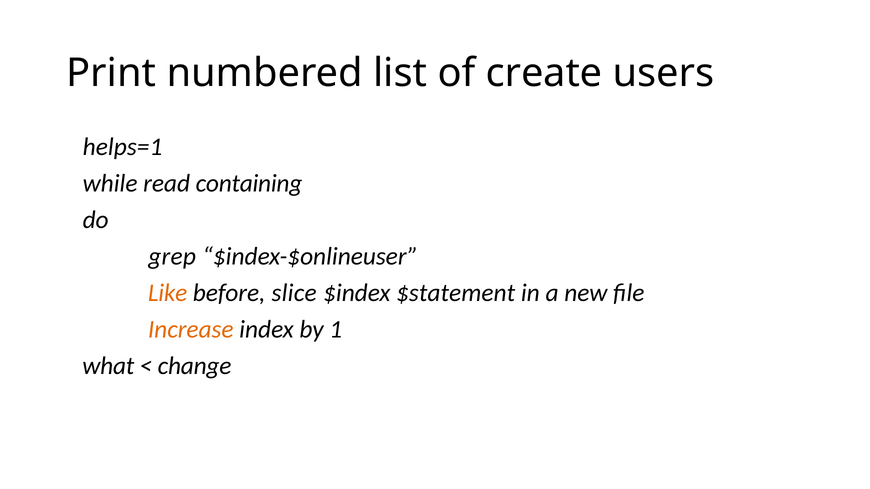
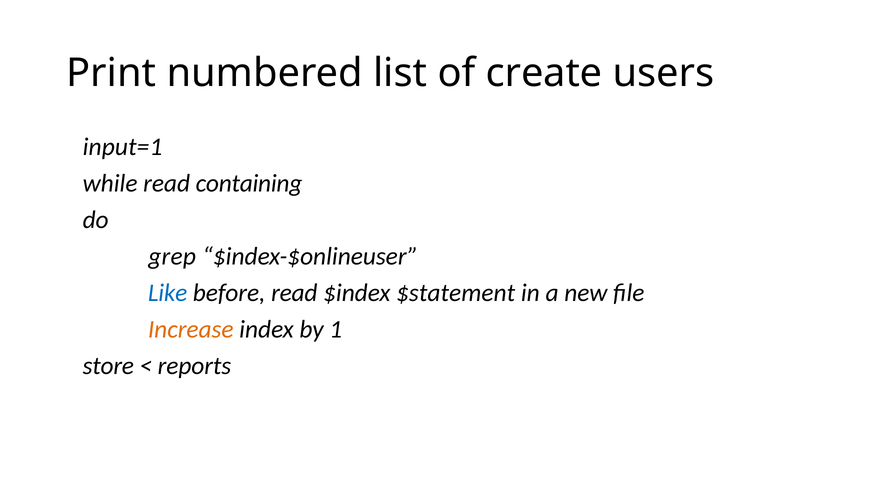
helps=1: helps=1 -> input=1
Like colour: orange -> blue
before slice: slice -> read
what: what -> store
change: change -> reports
